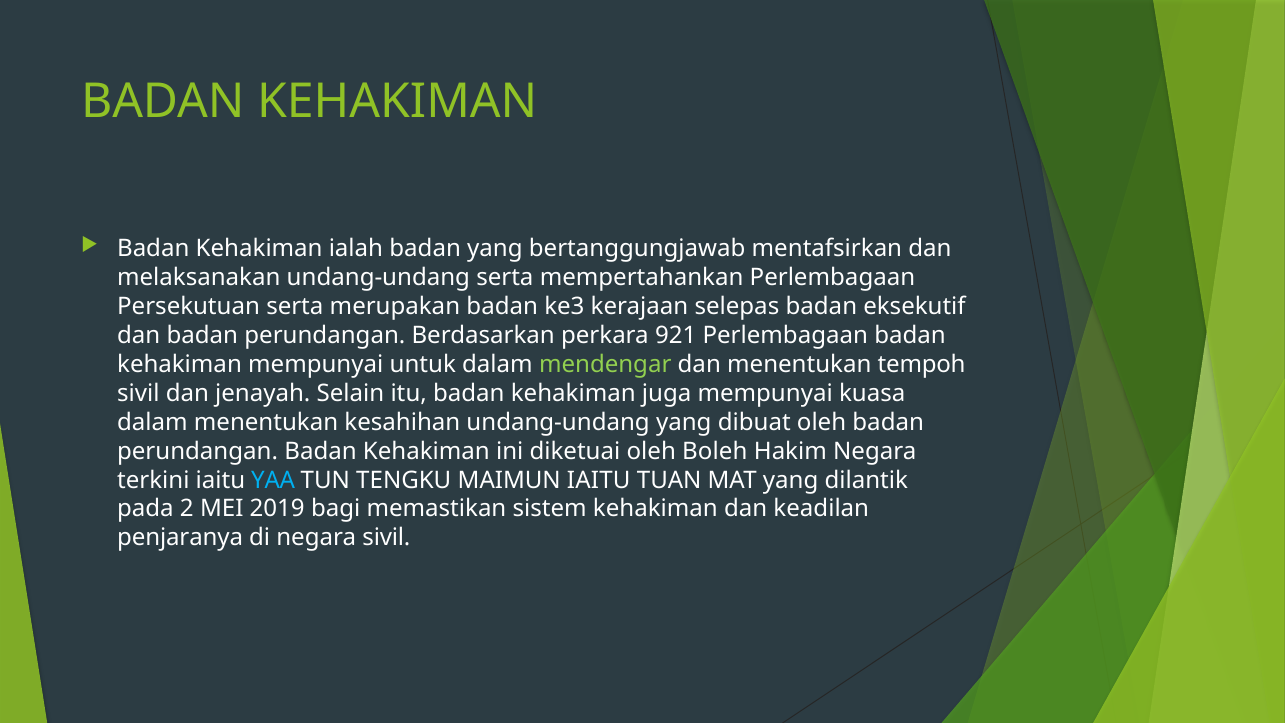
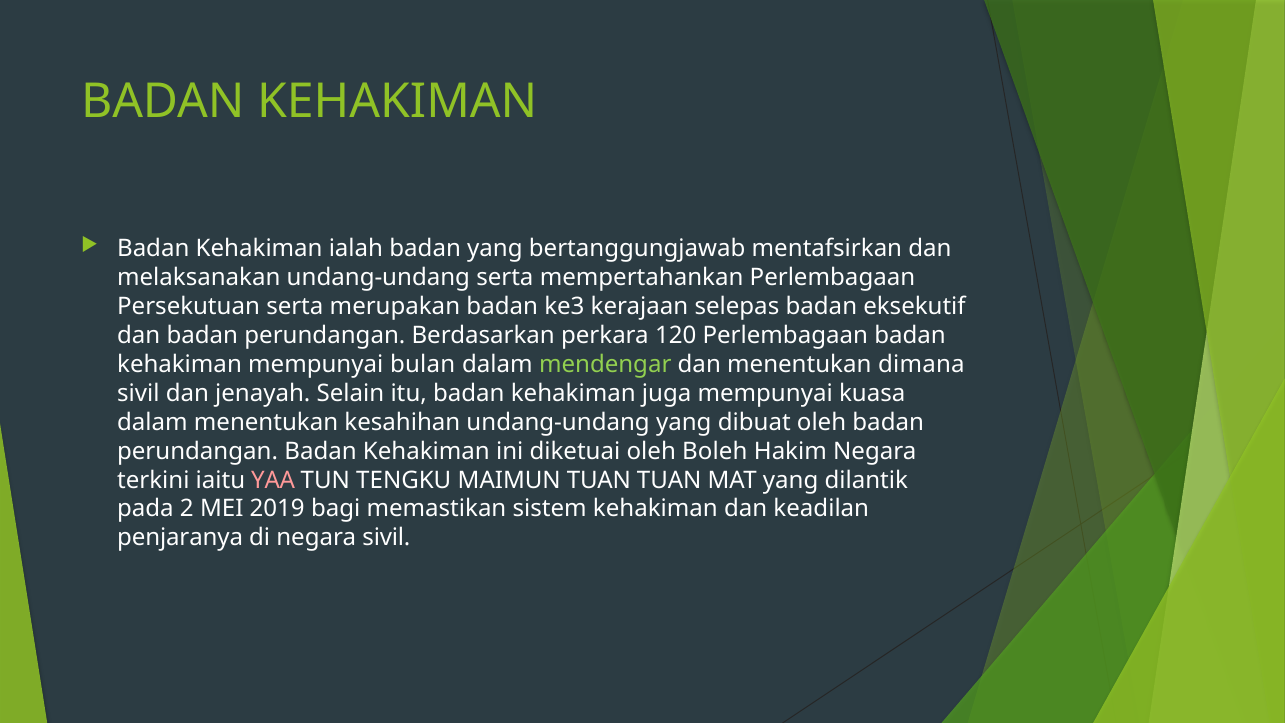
921: 921 -> 120
untuk: untuk -> bulan
tempoh: tempoh -> dimana
YAA colour: light blue -> pink
MAIMUN IAITU: IAITU -> TUAN
